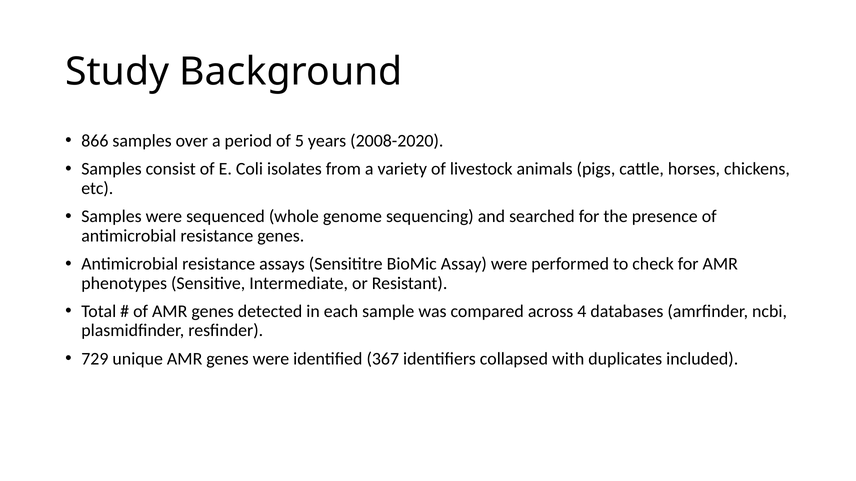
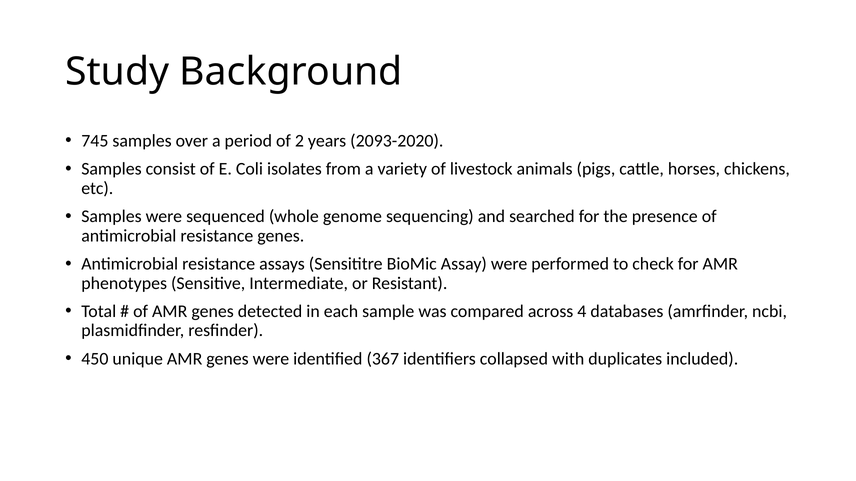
866: 866 -> 745
5: 5 -> 2
2008-2020: 2008-2020 -> 2093-2020
729: 729 -> 450
